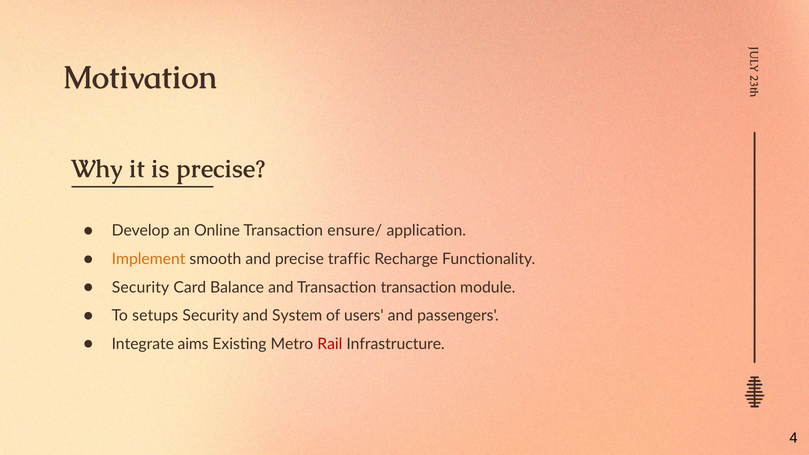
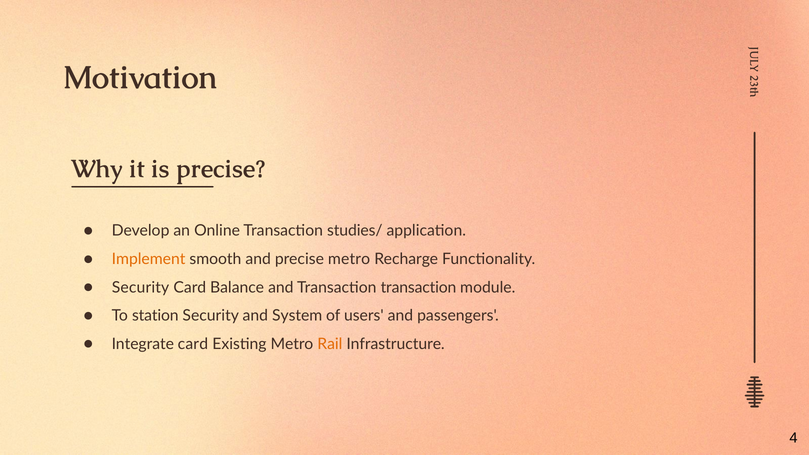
ensure/: ensure/ -> studies/
precise traffic: traffic -> metro
setups: setups -> station
Integrate aims: aims -> card
Rail colour: red -> orange
